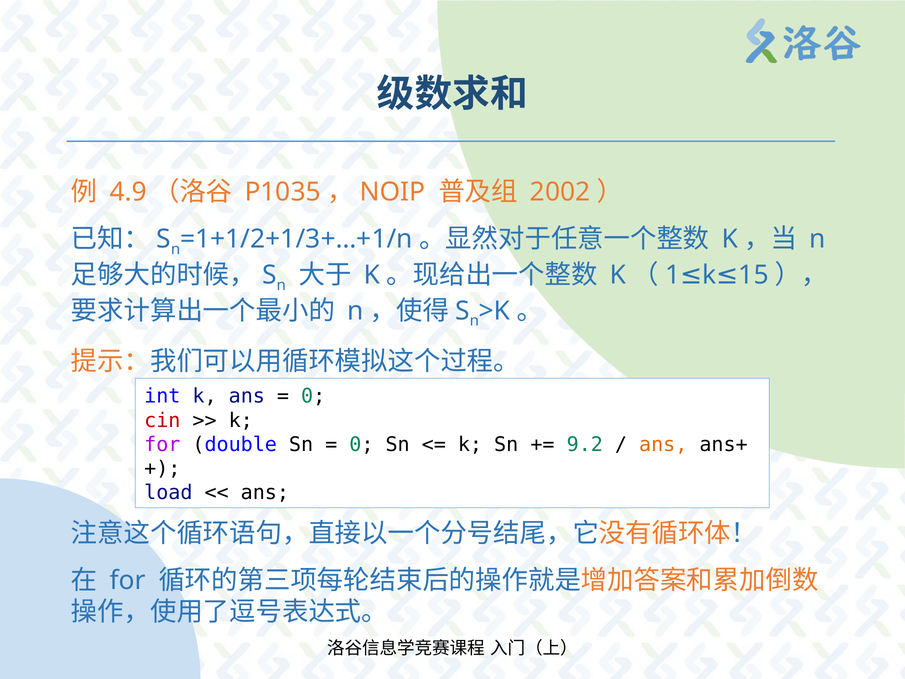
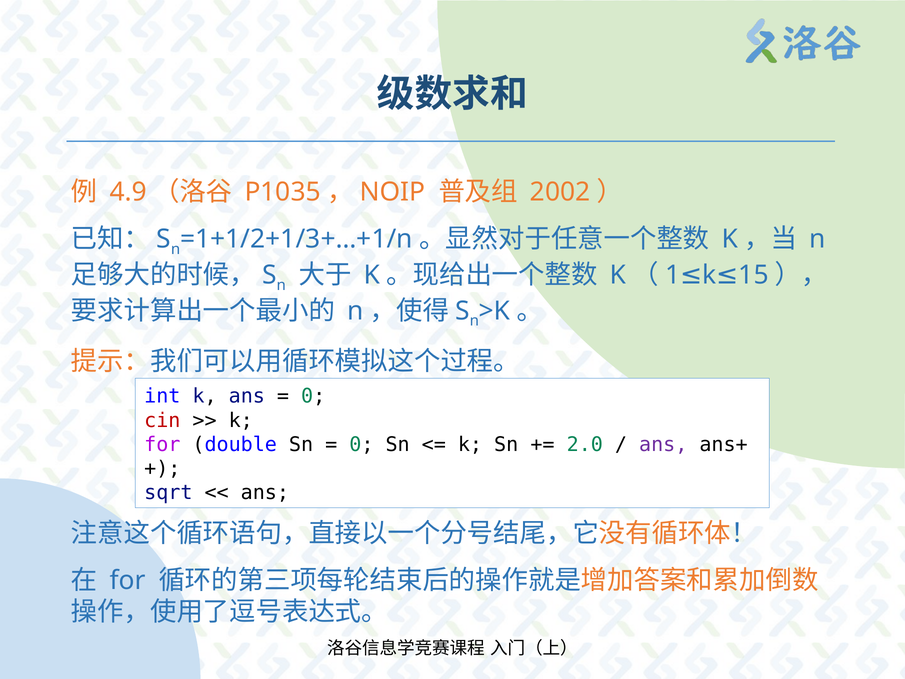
9.2: 9.2 -> 2.0
ans at (663, 444) colour: orange -> purple
load: load -> sqrt
